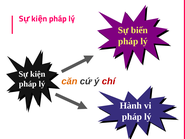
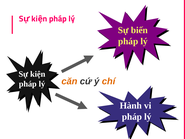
chí colour: red -> orange
